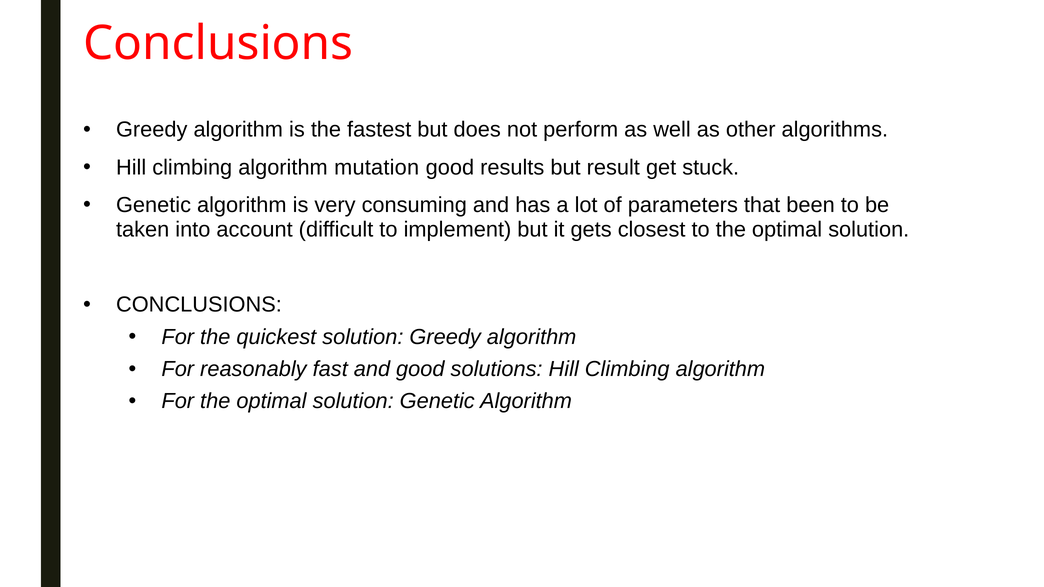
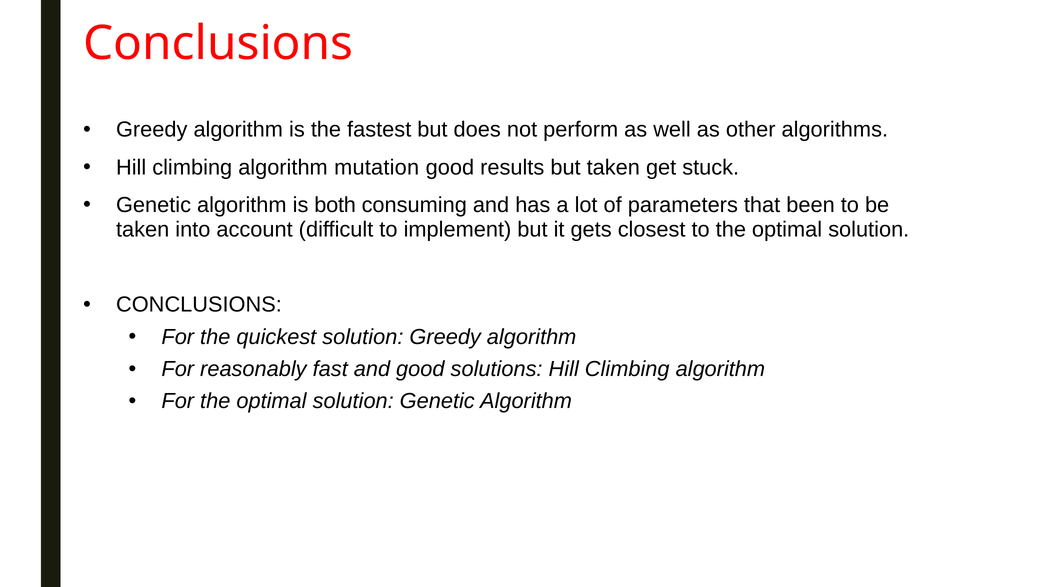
but result: result -> taken
very: very -> both
